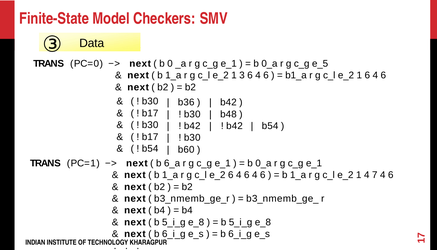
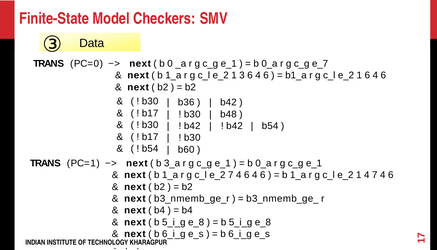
e_5: e_5 -> e_7
6_a: 6_a -> 3_a
e_2 6: 6 -> 7
